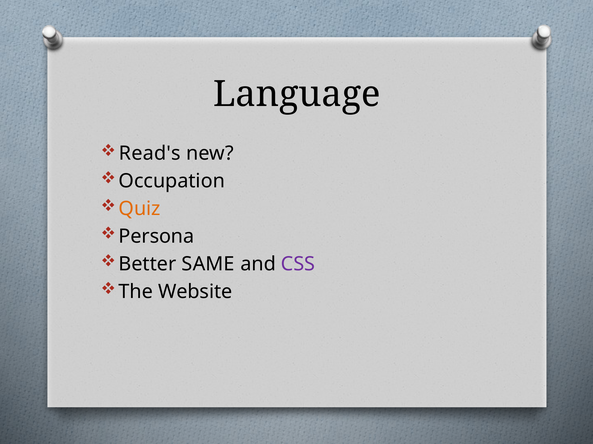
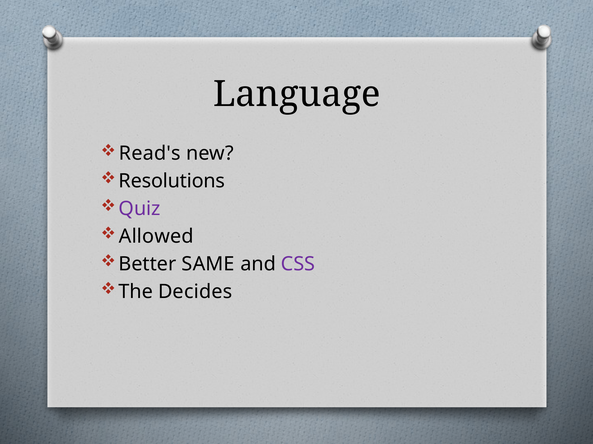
Occupation: Occupation -> Resolutions
Quiz colour: orange -> purple
Persona: Persona -> Allowed
Website: Website -> Decides
